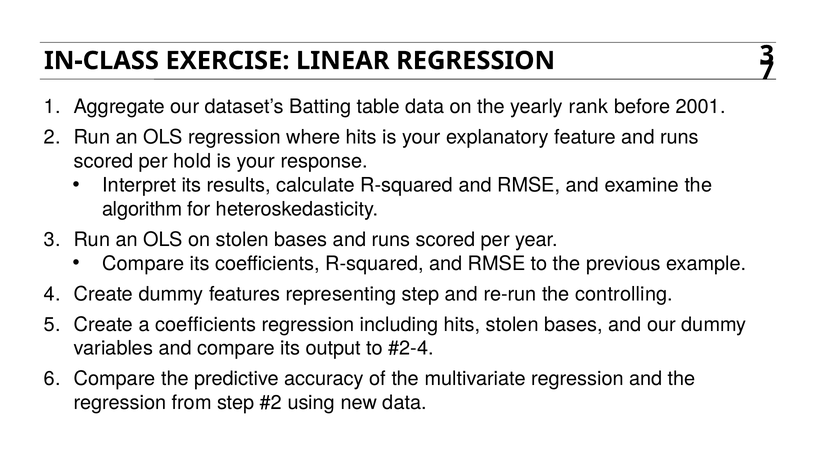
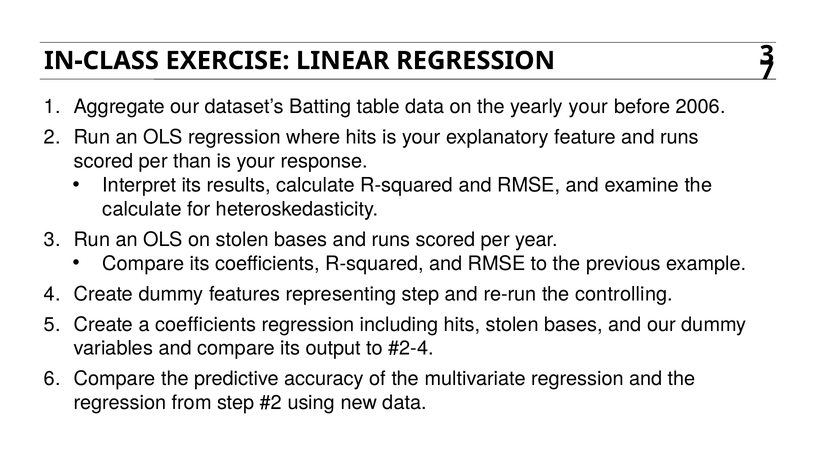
yearly rank: rank -> your
2001: 2001 -> 2006
hold: hold -> than
algorithm at (142, 209): algorithm -> calculate
